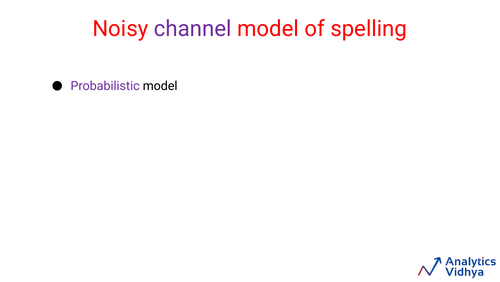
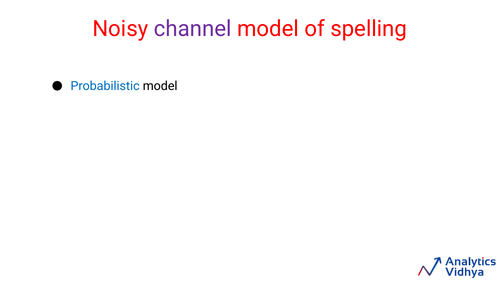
Probabilistic colour: purple -> blue
